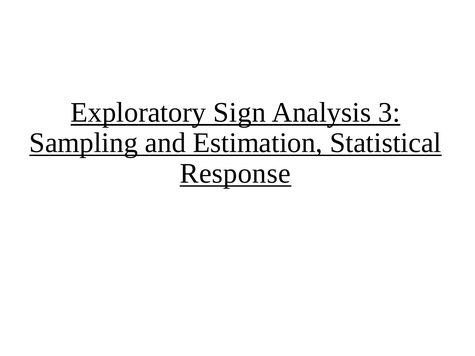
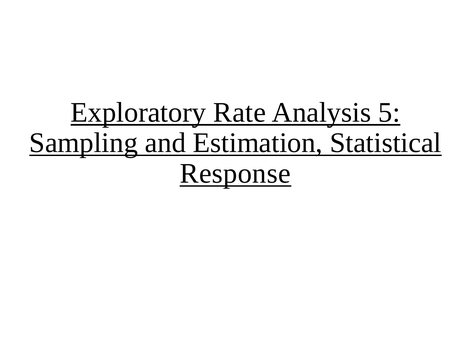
Sign: Sign -> Rate
3: 3 -> 5
